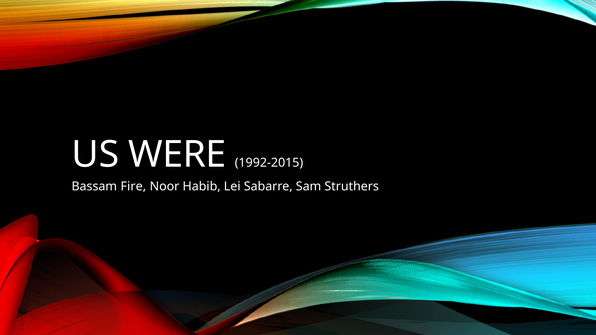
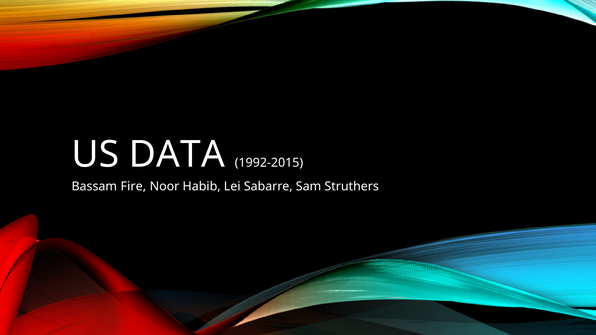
WERE: WERE -> DATA
